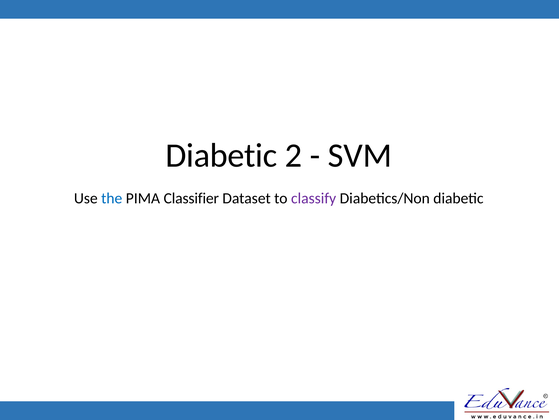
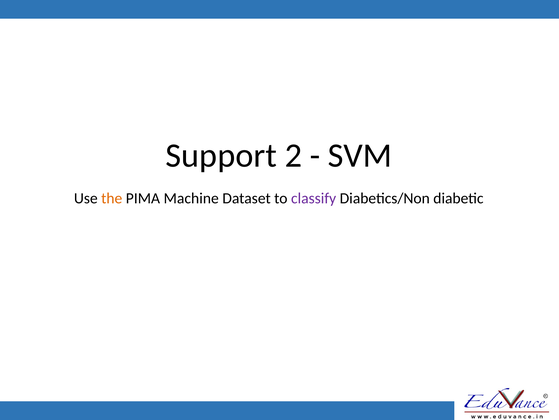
Diabetic at (221, 155): Diabetic -> Support
the colour: blue -> orange
Classifier: Classifier -> Machine
